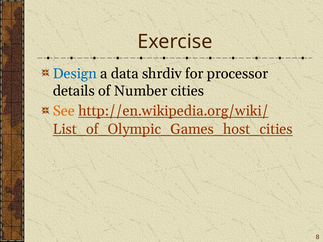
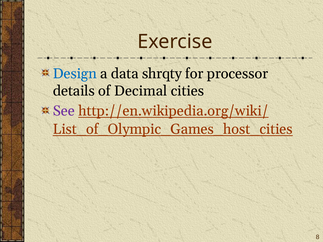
shrdiv: shrdiv -> shrqty
Number: Number -> Decimal
See colour: orange -> purple
